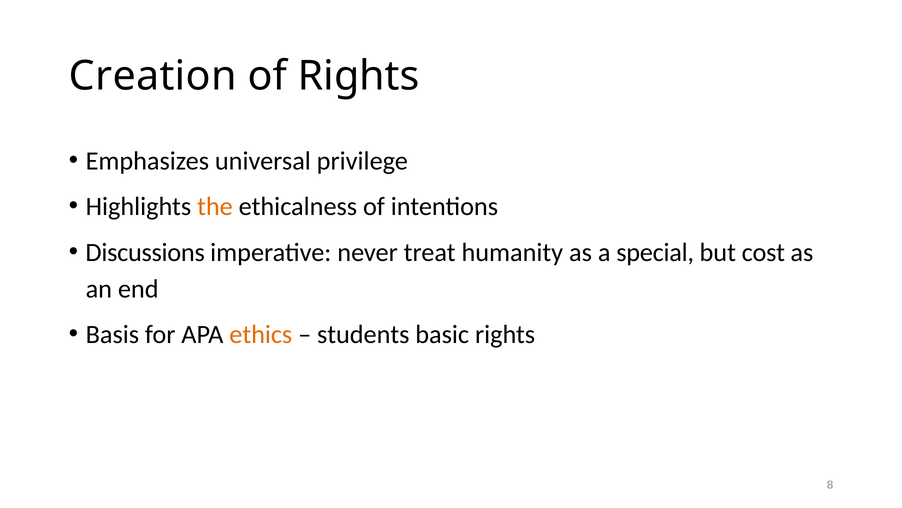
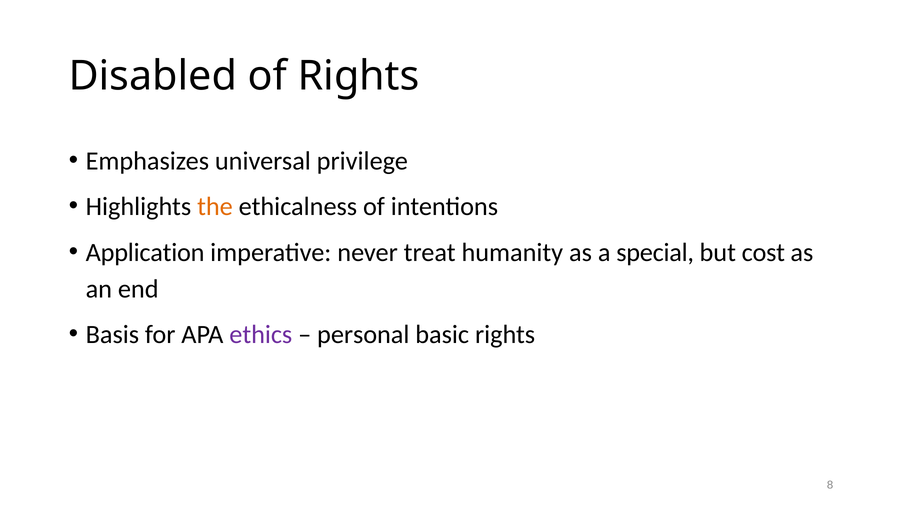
Creation: Creation -> Disabled
Discussions: Discussions -> Application
ethics colour: orange -> purple
students: students -> personal
